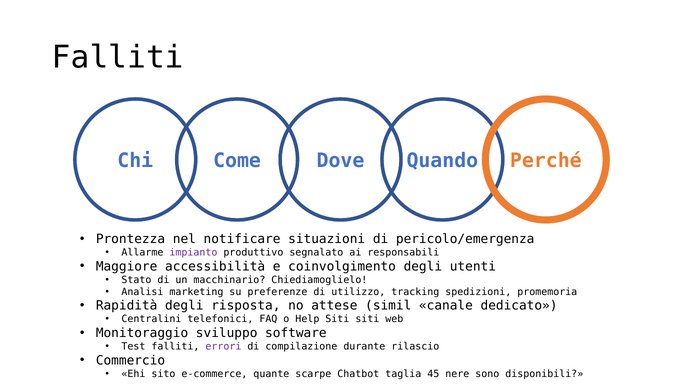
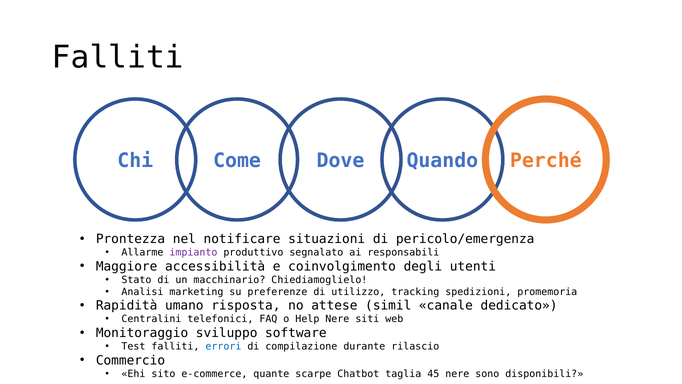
Rapidità degli: degli -> umano
Help Siti: Siti -> Nere
errori colour: purple -> blue
